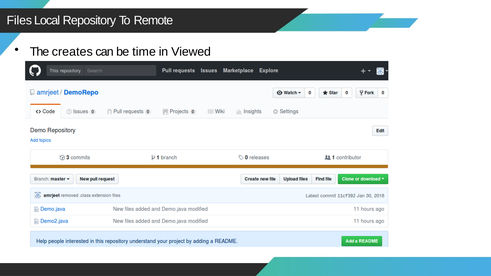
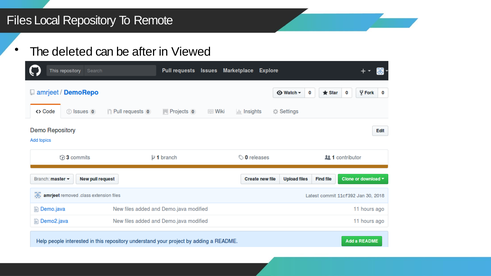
creates: creates -> deleted
time: time -> after
